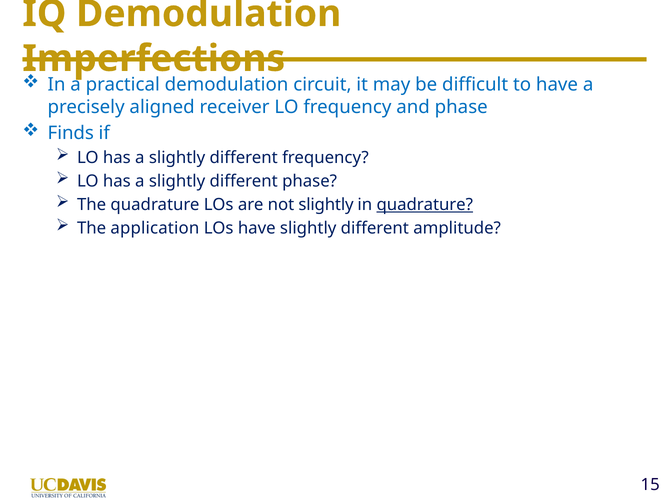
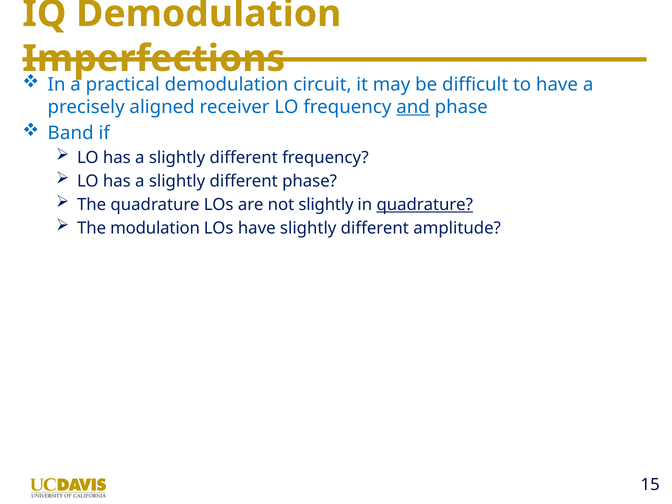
and underline: none -> present
Finds: Finds -> Band
application: application -> modulation
